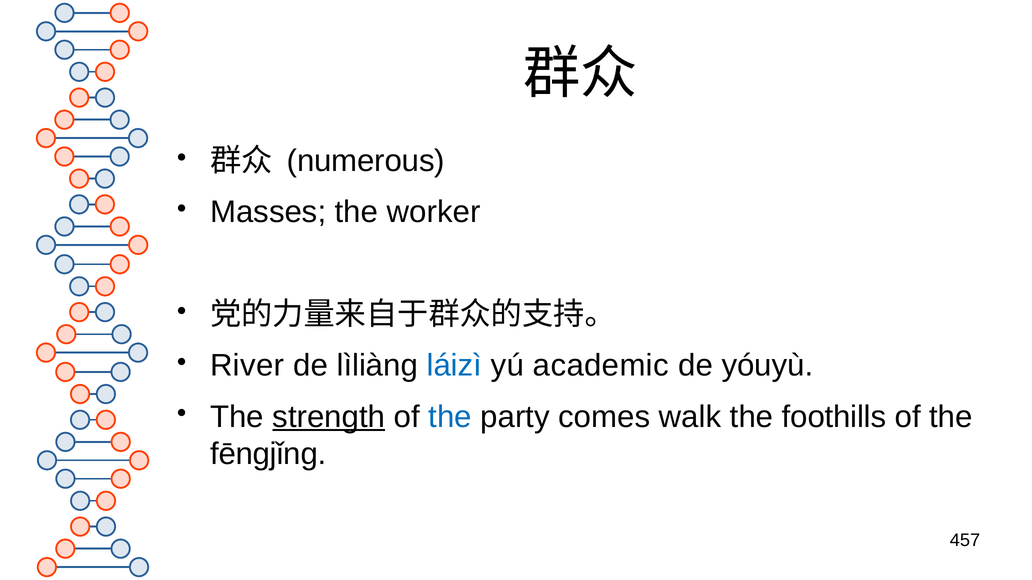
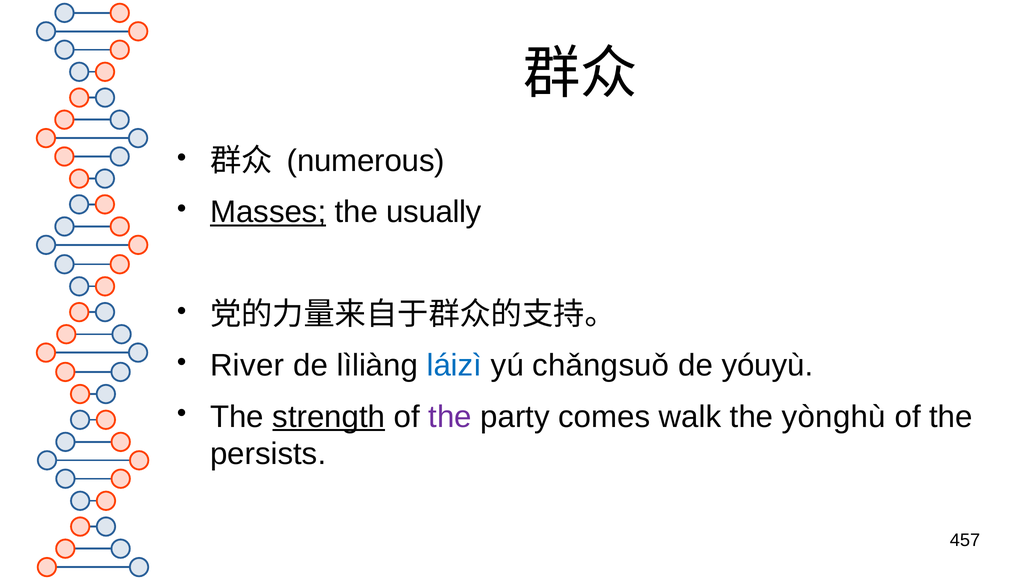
Masses underline: none -> present
worker: worker -> usually
academic: academic -> chǎngsuǒ
the at (450, 417) colour: blue -> purple
foothills: foothills -> yònghù
fēngjǐng: fēngjǐng -> persists
